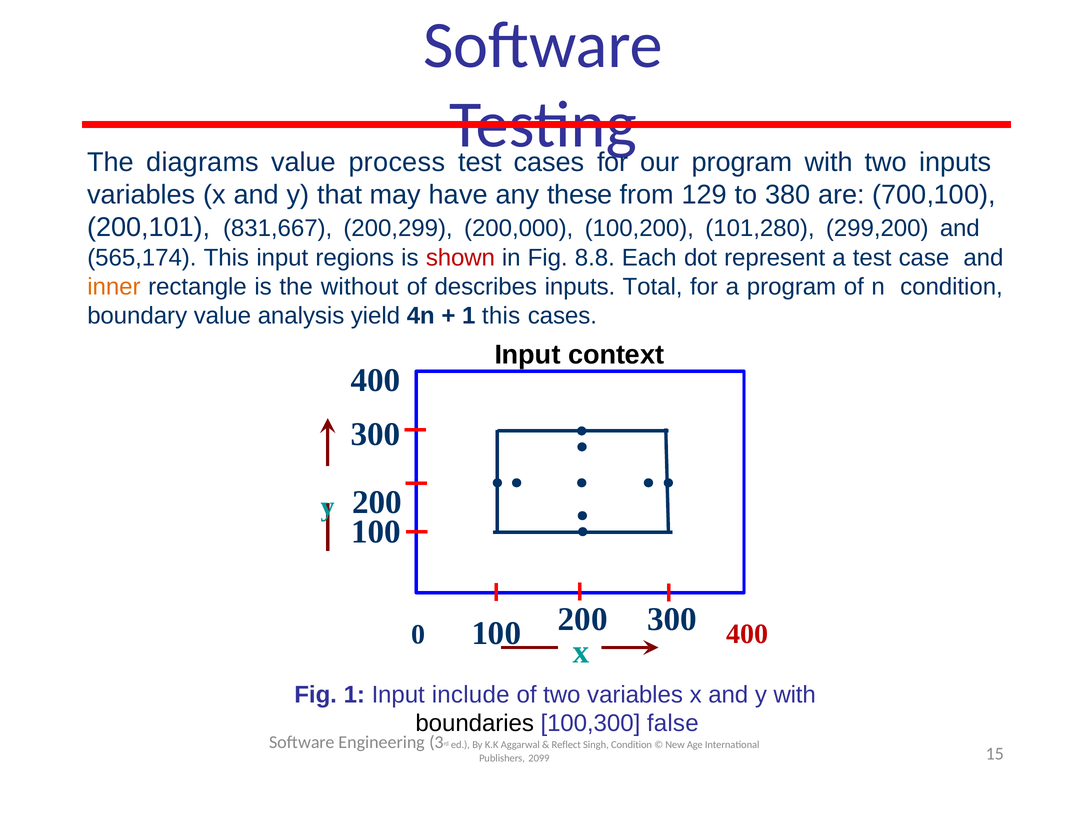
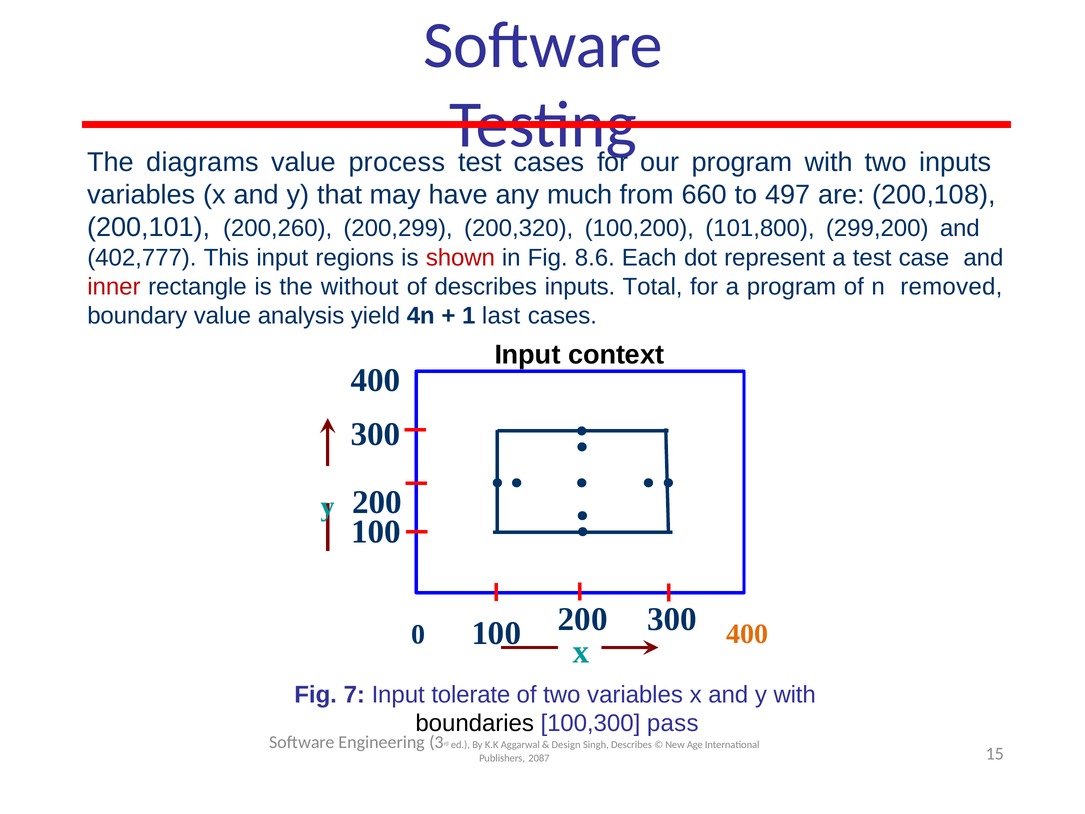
these: these -> much
129: 129 -> 660
380: 380 -> 497
700,100: 700,100 -> 200,108
831,667: 831,667 -> 200,260
200,000: 200,000 -> 200,320
101,280: 101,280 -> 101,800
565,174: 565,174 -> 402,777
8.8: 8.8 -> 8.6
inner colour: orange -> red
n condition: condition -> removed
1 this: this -> last
400 at (747, 634) colour: red -> orange
Fig 1: 1 -> 7
include: include -> tolerate
false: false -> pass
Reflect: Reflect -> Design
Singh Condition: Condition -> Describes
2099: 2099 -> 2087
